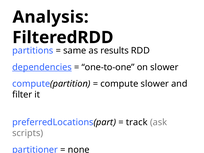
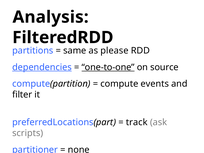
results: results -> please
one-to-one underline: none -> present
on slower: slower -> source
compute slower: slower -> events
